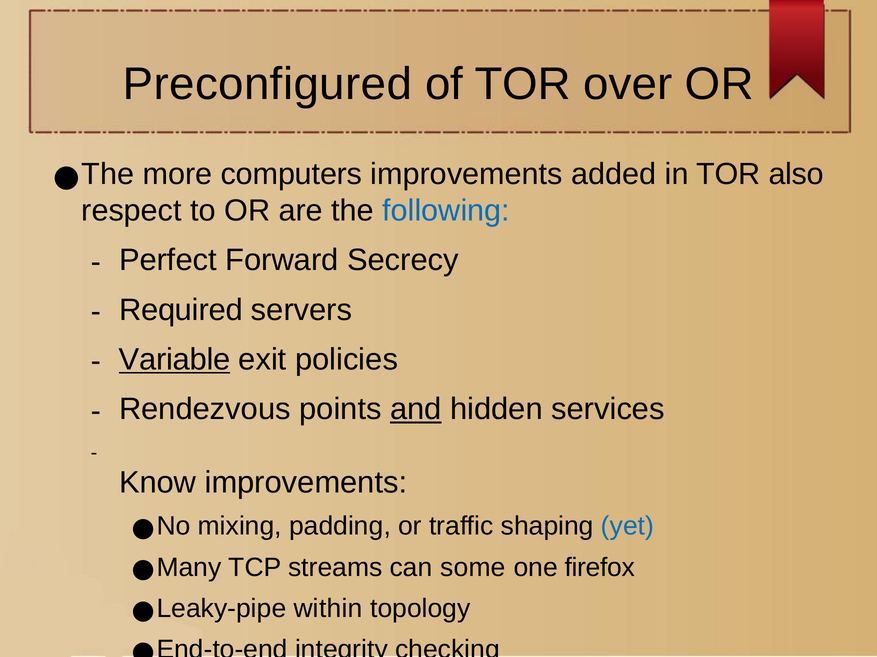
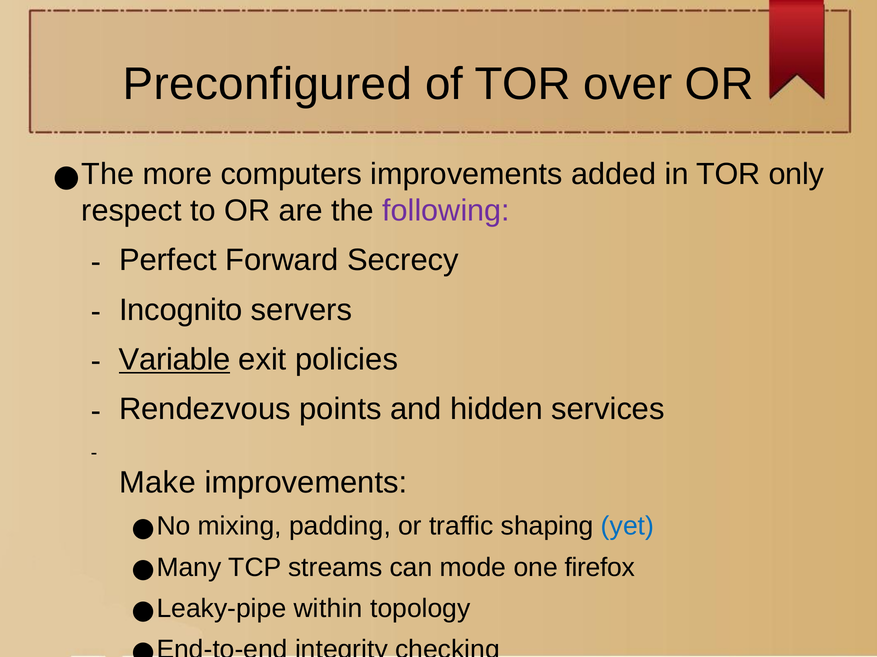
also: also -> only
following colour: blue -> purple
Required: Required -> Incognito
and underline: present -> none
Know: Know -> Make
some: some -> mode
